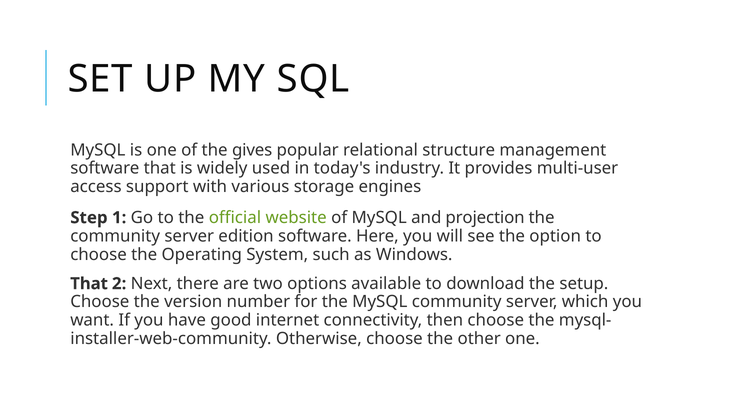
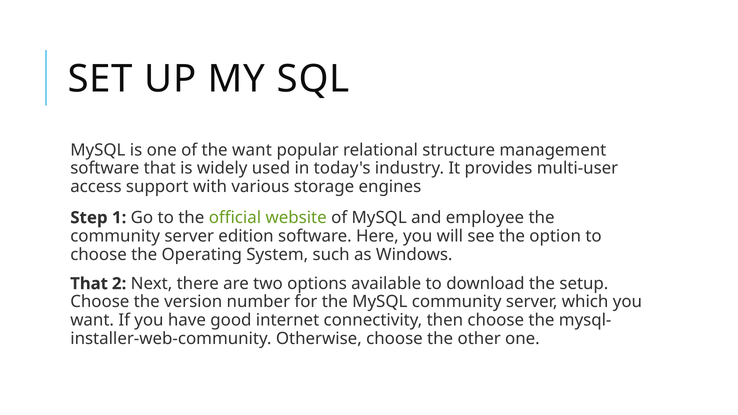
the gives: gives -> want
projection: projection -> employee
